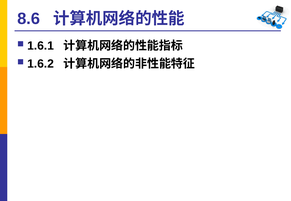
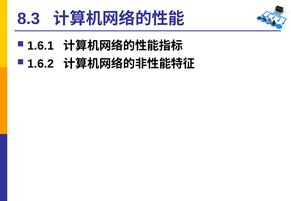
8.6: 8.6 -> 8.3
